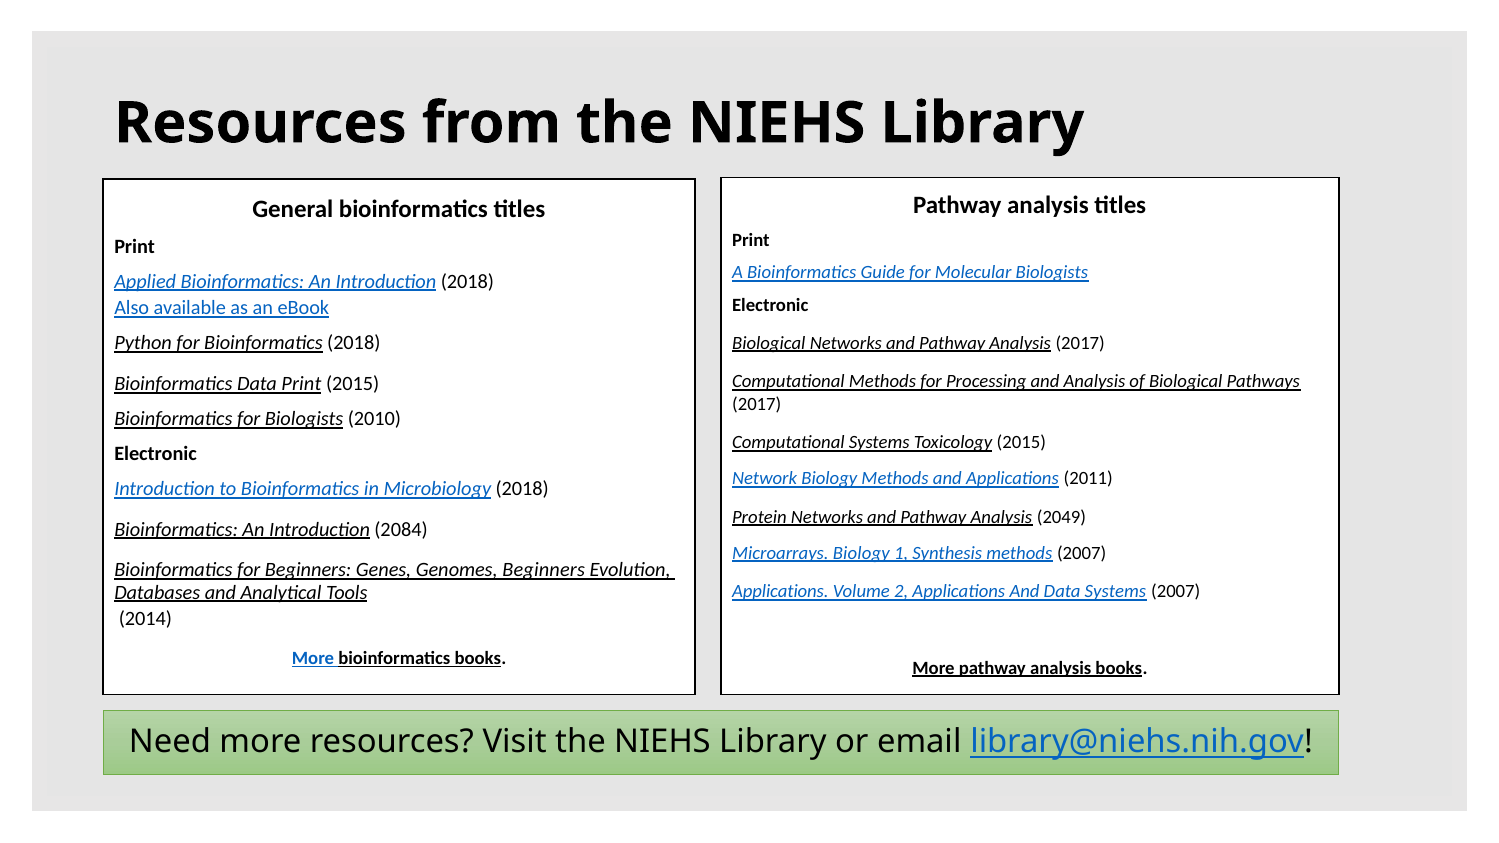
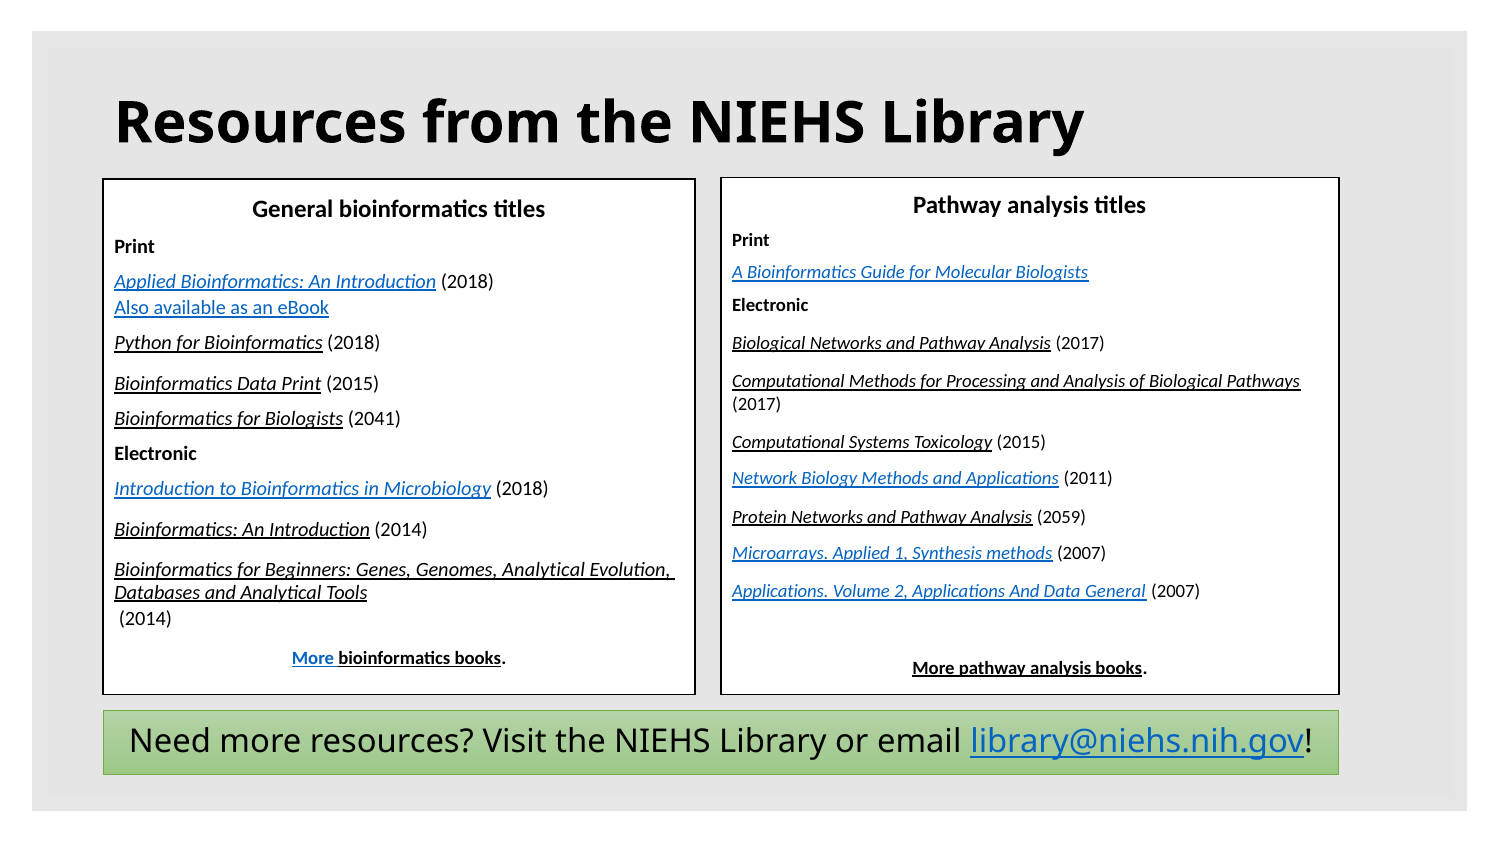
2010: 2010 -> 2041
2049: 2049 -> 2059
Introduction 2084: 2084 -> 2014
Microarrays Biology: Biology -> Applied
Genomes Beginners: Beginners -> Analytical
Data Systems: Systems -> General
